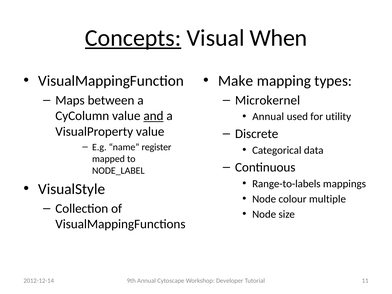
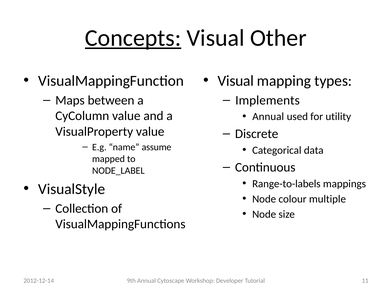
When: When -> Other
Make at (236, 81): Make -> Visual
Microkernel: Microkernel -> Implements
and underline: present -> none
register: register -> assume
